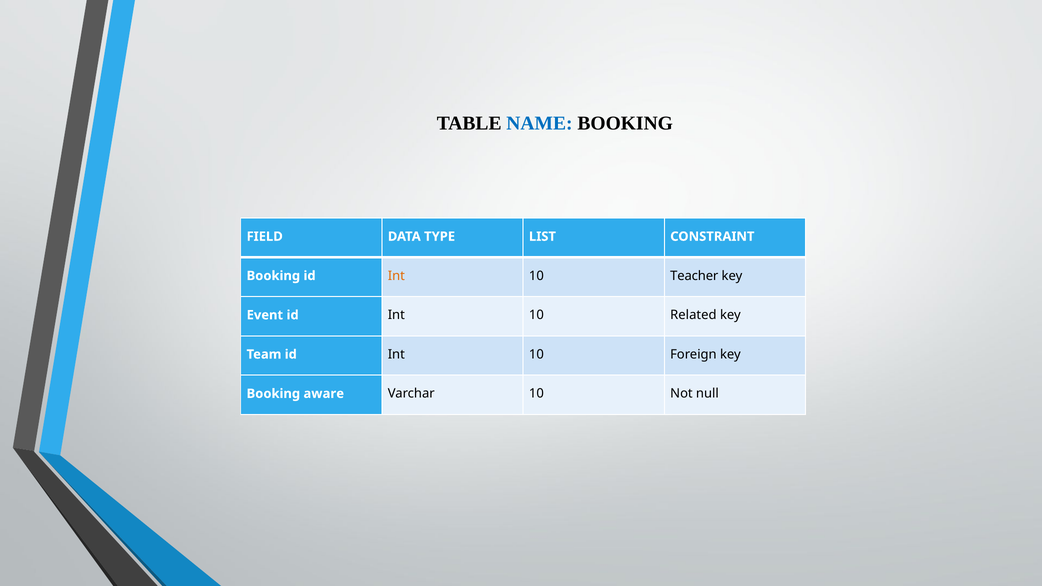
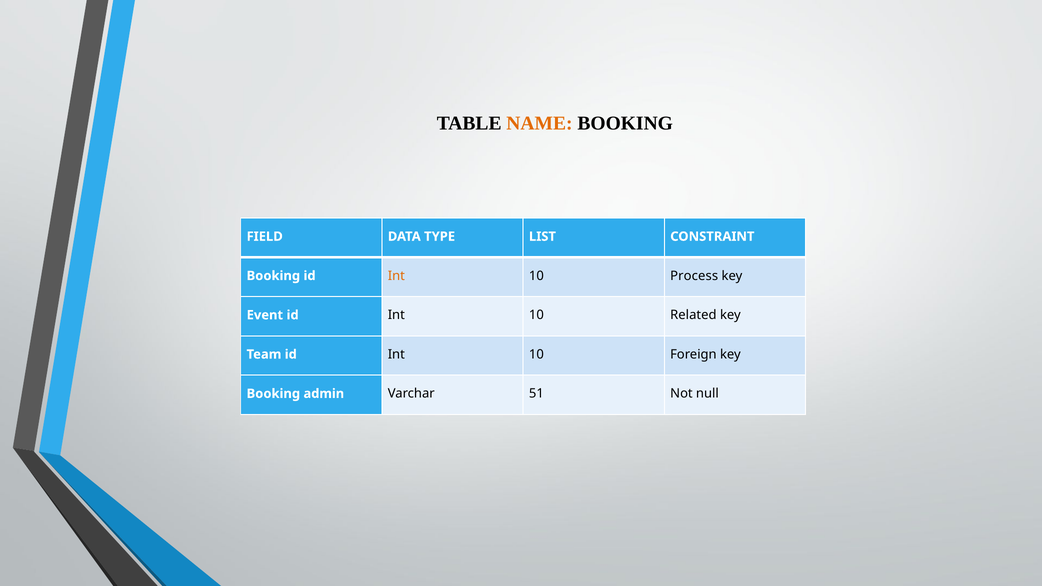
NAME colour: blue -> orange
Teacher: Teacher -> Process
aware: aware -> admin
Varchar 10: 10 -> 51
